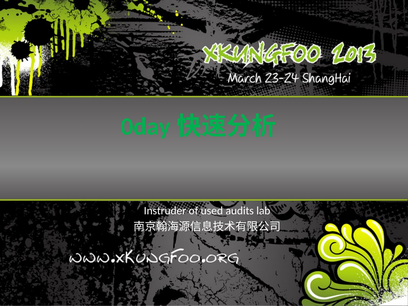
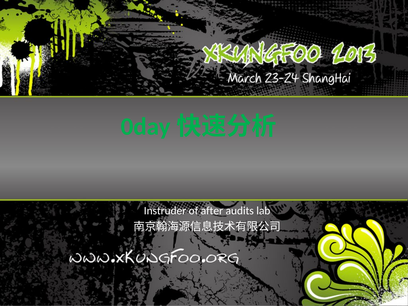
used: used -> after
